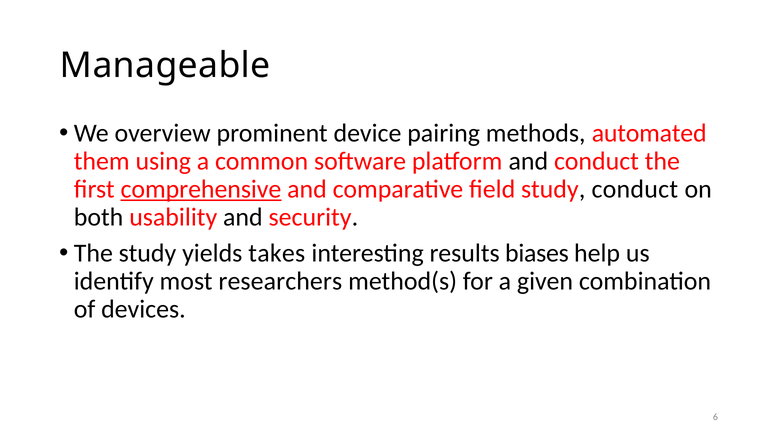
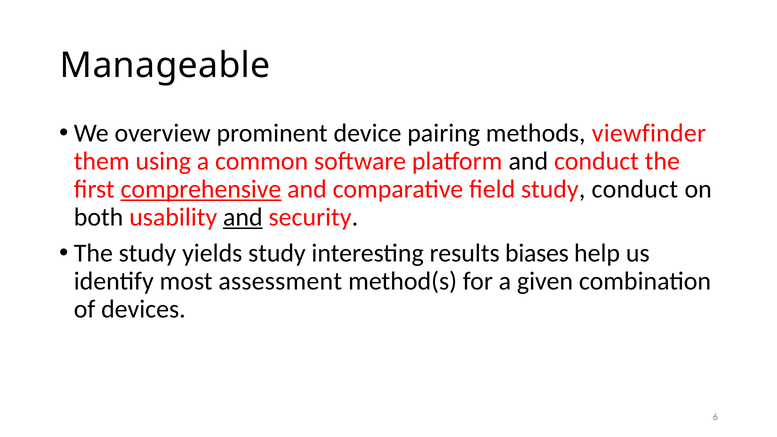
automated: automated -> viewfinder
and at (243, 217) underline: none -> present
yields takes: takes -> study
researchers: researchers -> assessment
